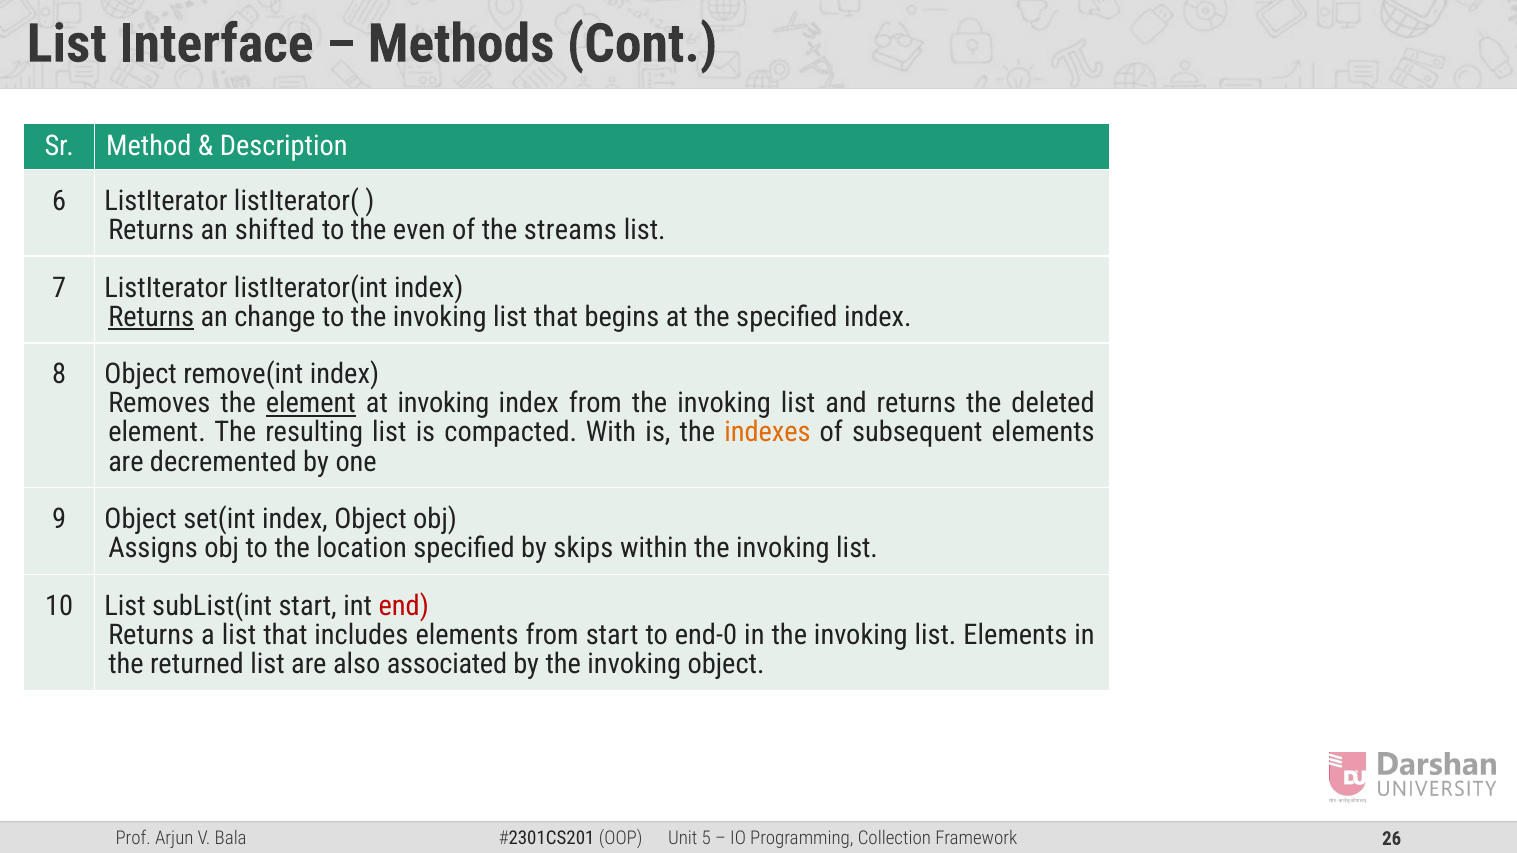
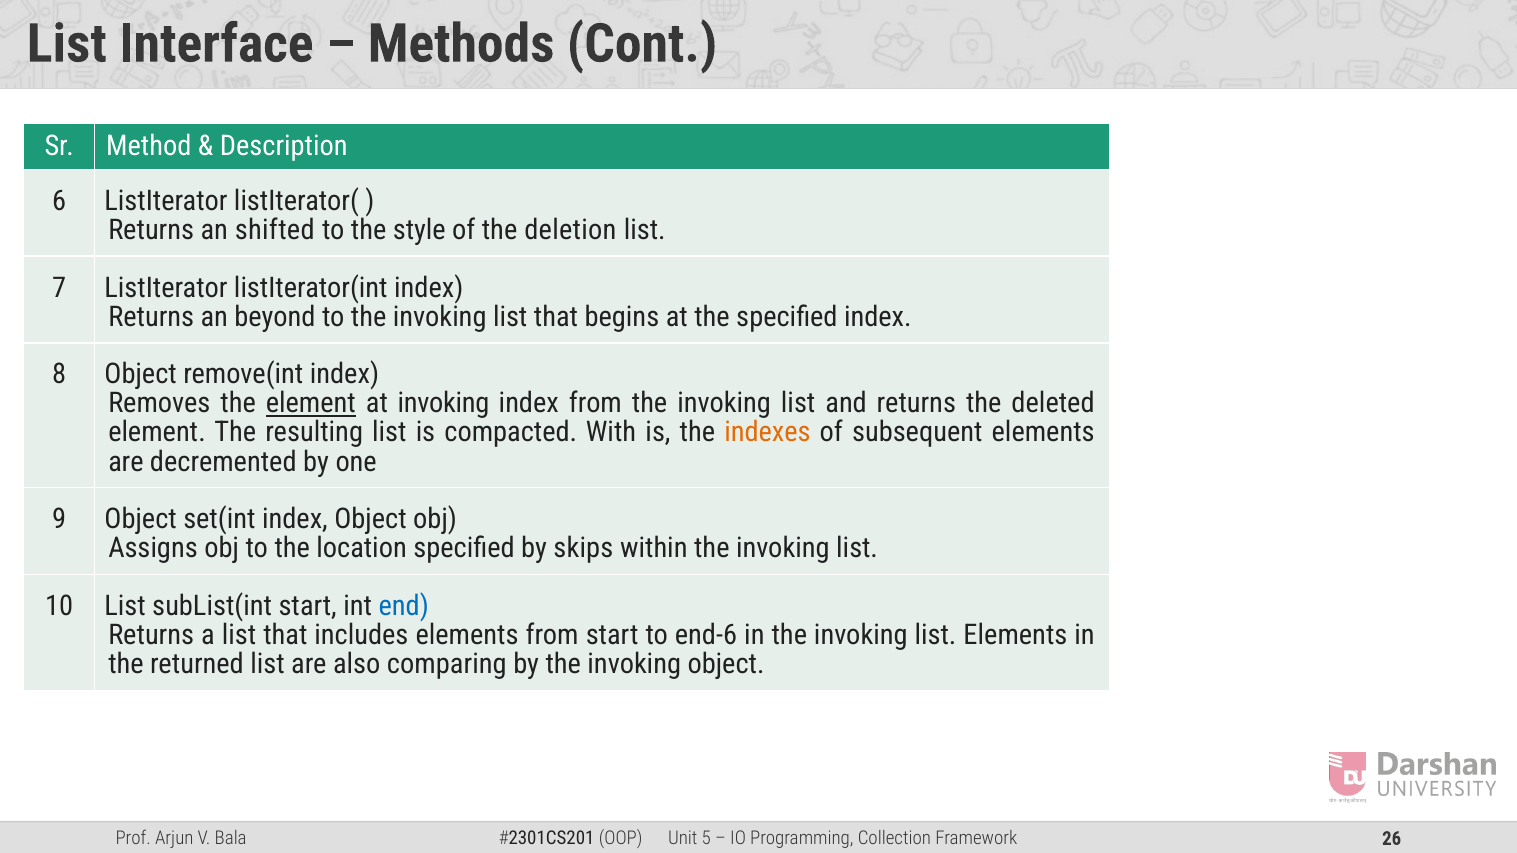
even: even -> style
streams: streams -> deletion
Returns at (151, 317) underline: present -> none
change: change -> beyond
end colour: red -> blue
end-0: end-0 -> end-6
associated: associated -> comparing
